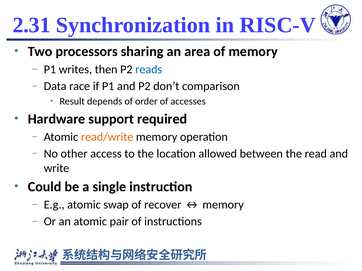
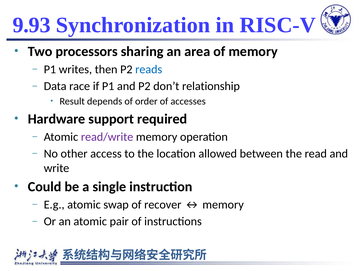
2.31: 2.31 -> 9.93
comparison: comparison -> relationship
read/write colour: orange -> purple
